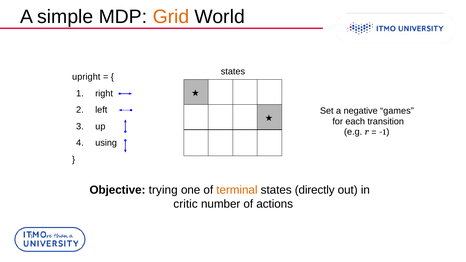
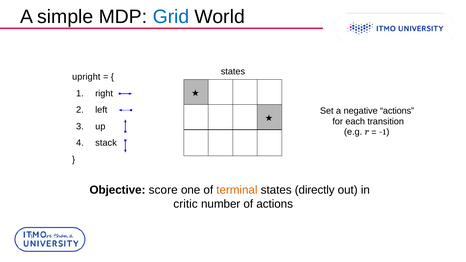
Grid colour: orange -> blue
negative games: games -> actions
using: using -> stack
trying: trying -> score
